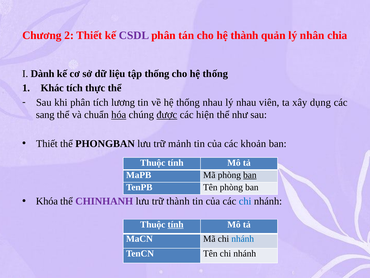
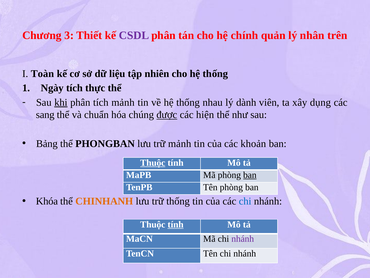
2: 2 -> 3
hệ thành: thành -> chính
chia: chia -> trên
Dành: Dành -> Toàn
tập thống: thống -> nhiên
Khác: Khác -> Ngày
khi underline: none -> present
tích lương: lương -> mảnh
lý nhau: nhau -> dành
hóa underline: present -> none
Thiết at (47, 143): Thiết -> Bảng
Thuộc at (153, 162) underline: none -> present
CHINHANH colour: purple -> orange
trữ thành: thành -> thống
nhánh at (243, 238) colour: blue -> purple
